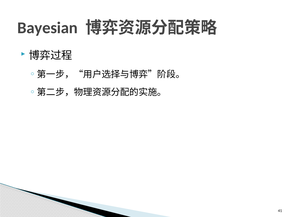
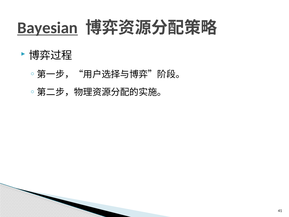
Bayesian underline: none -> present
